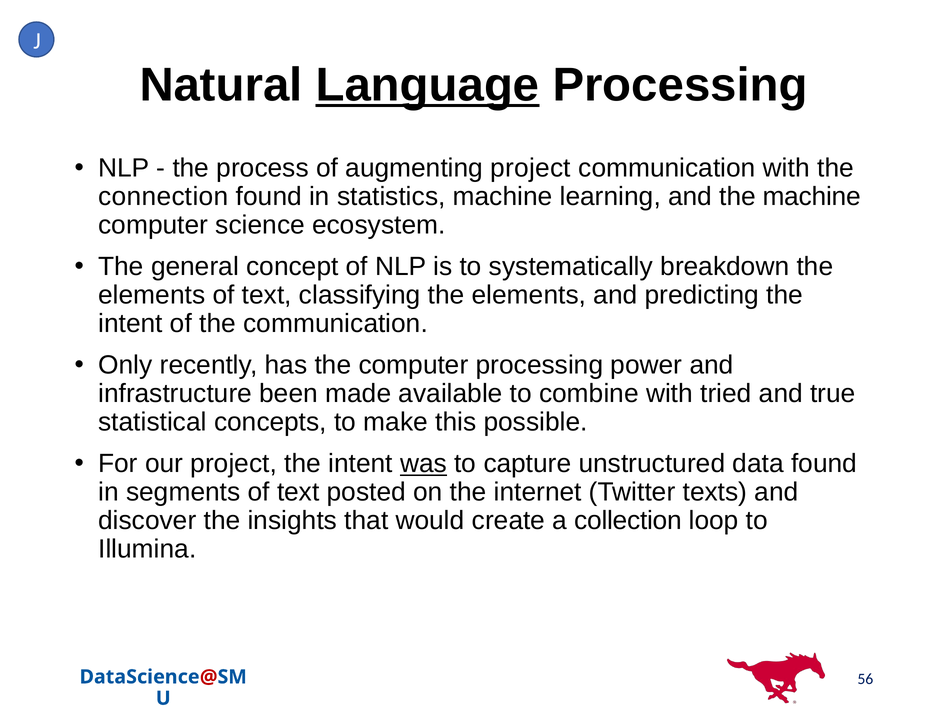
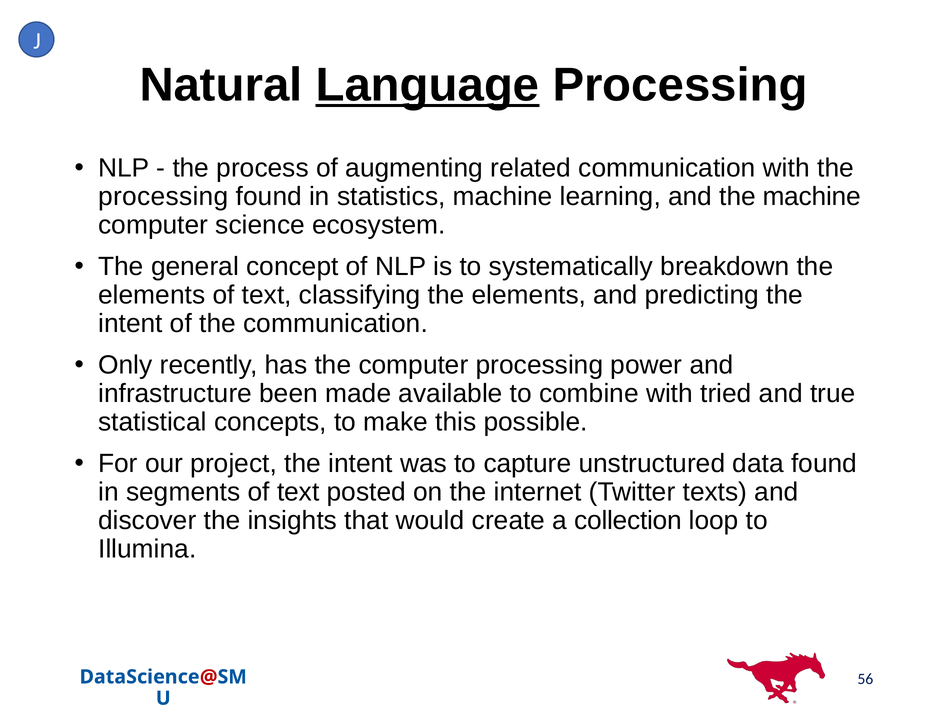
augmenting project: project -> related
connection at (163, 196): connection -> processing
was underline: present -> none
